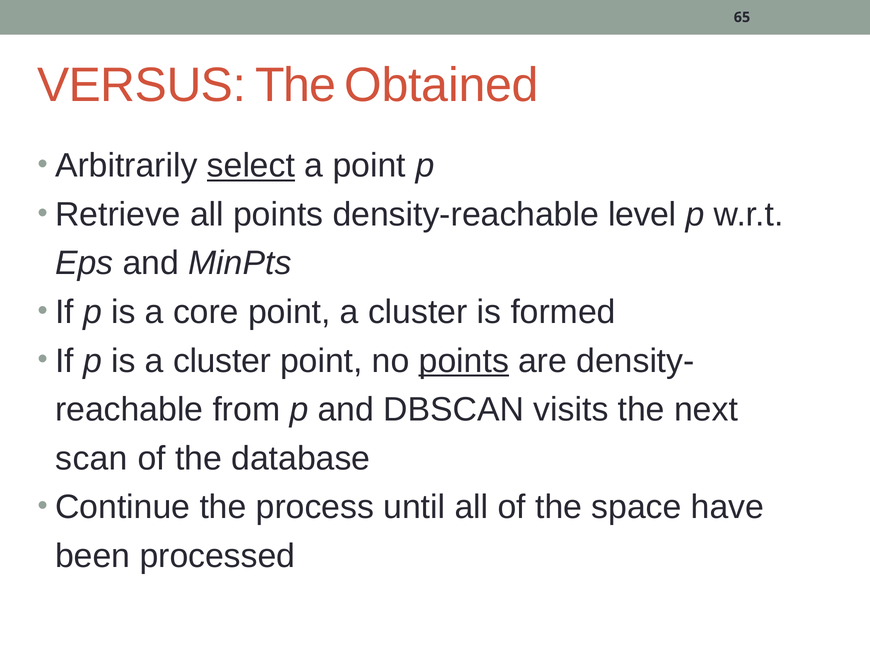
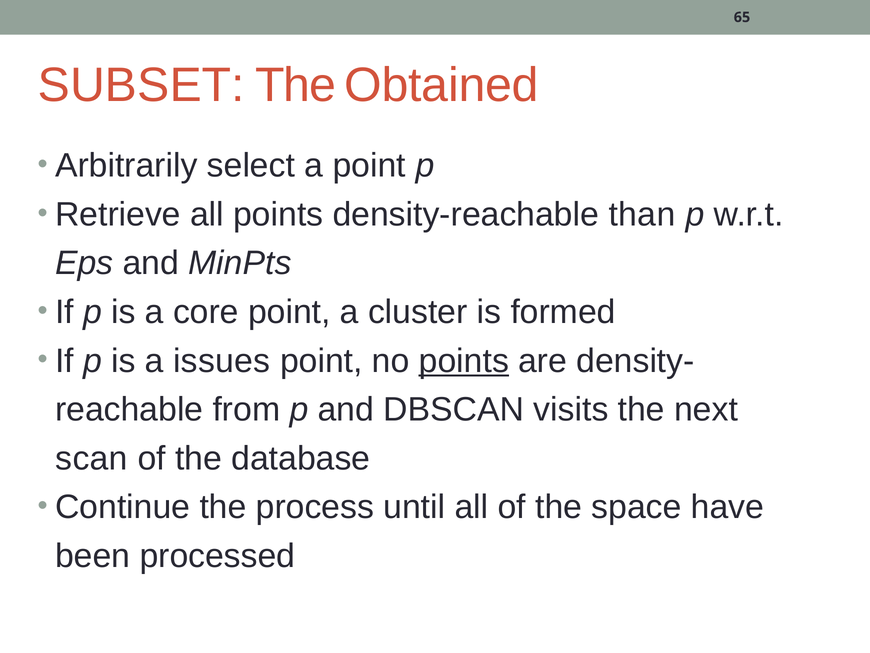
VERSUS: VERSUS -> SUBSET
select underline: present -> none
level: level -> than
is a cluster: cluster -> issues
